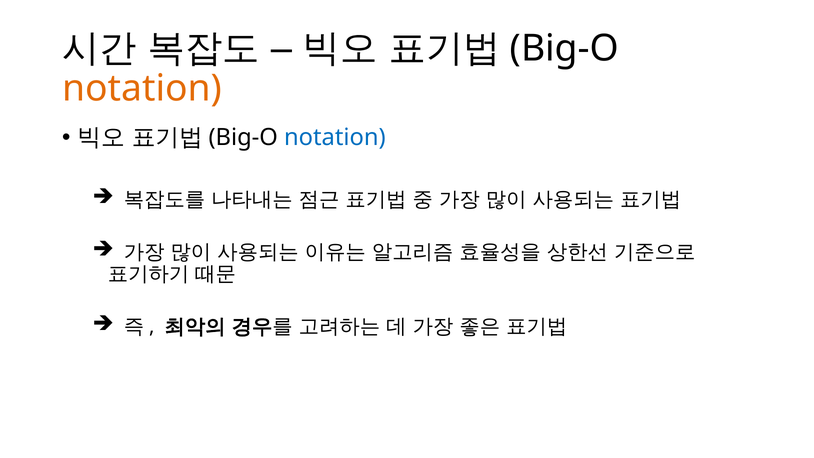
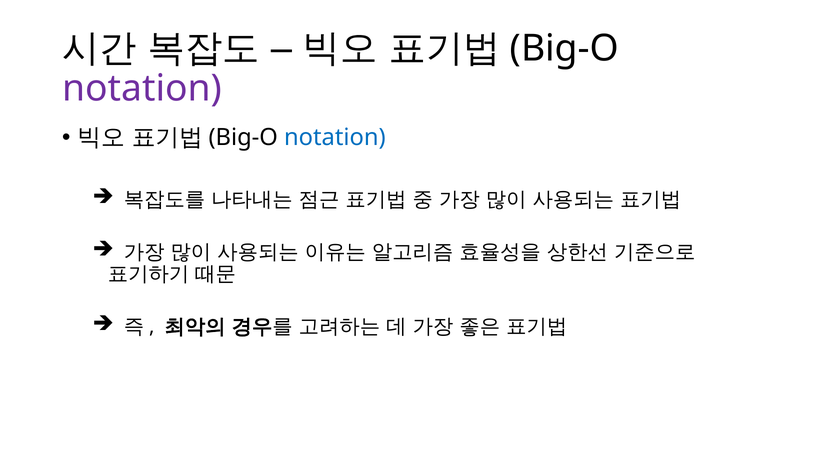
notation at (142, 89) colour: orange -> purple
